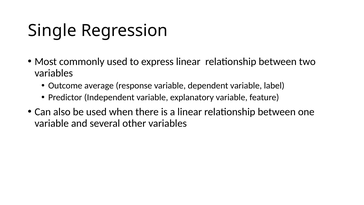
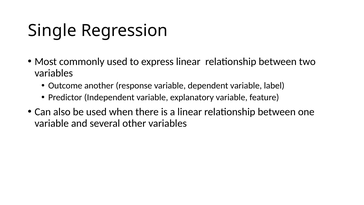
average: average -> another
